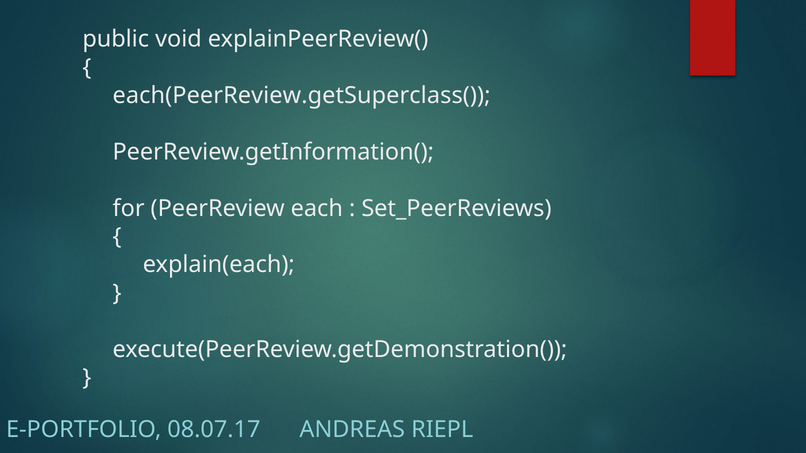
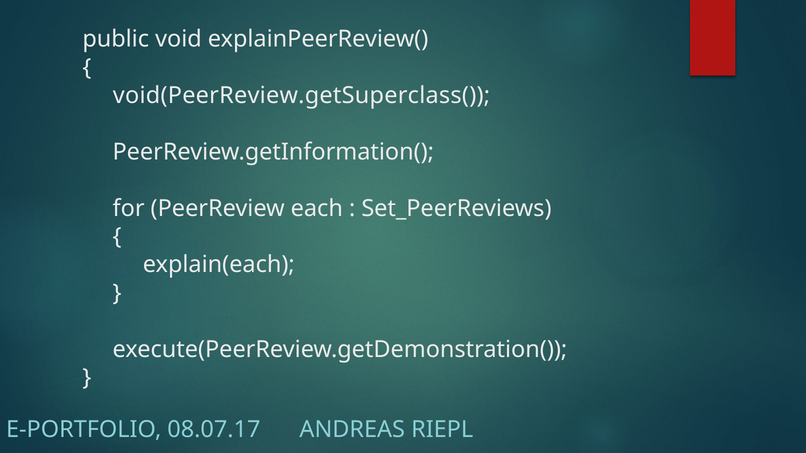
each(PeerReview.getSuperclass(: each(PeerReview.getSuperclass( -> void(PeerReview.getSuperclass(
